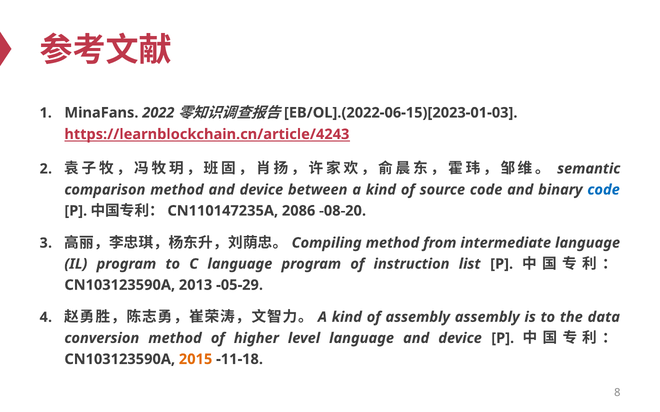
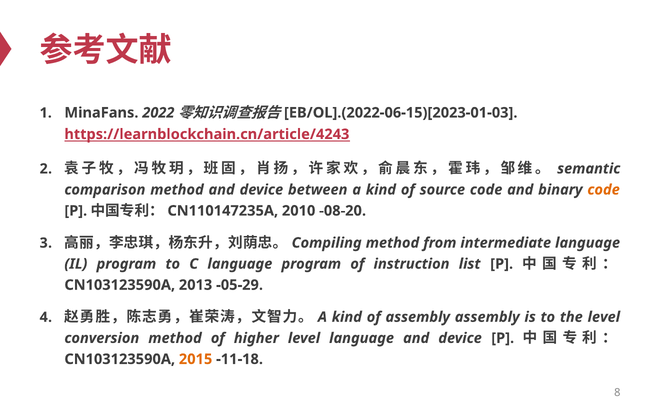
code at (604, 190) colour: blue -> orange
2086: 2086 -> 2010
the data: data -> level
